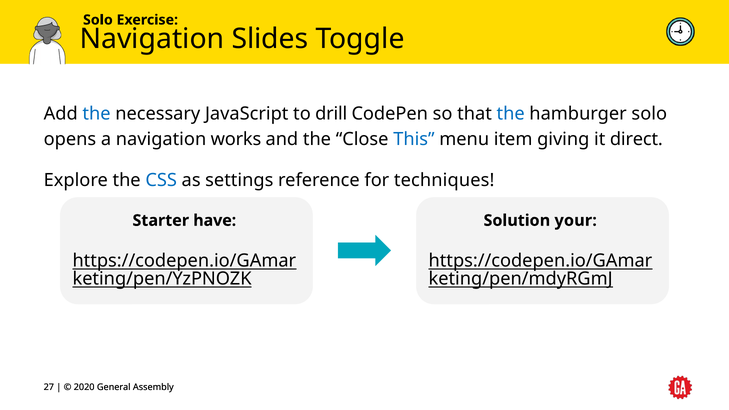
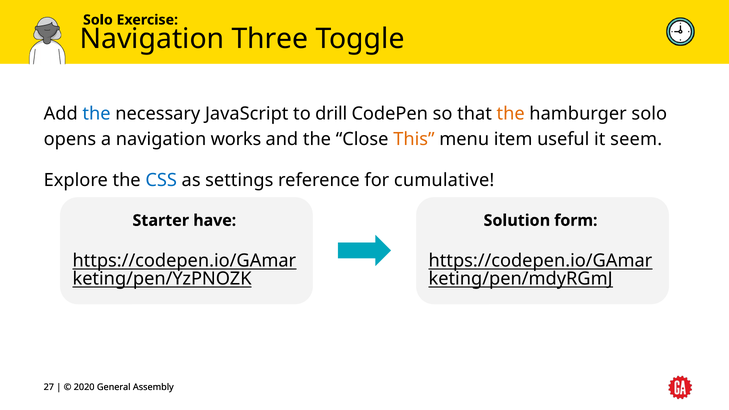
Slides: Slides -> Three
the at (511, 114) colour: blue -> orange
This colour: blue -> orange
giving: giving -> useful
direct: direct -> seem
techniques: techniques -> cumulative
your: your -> form
